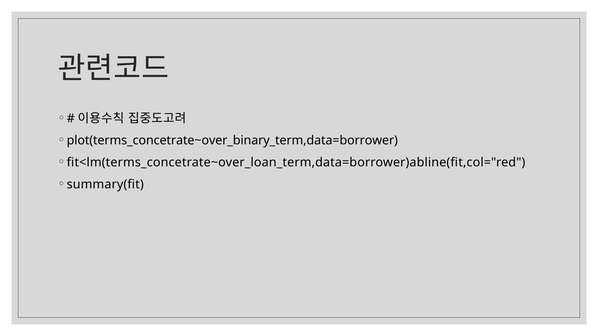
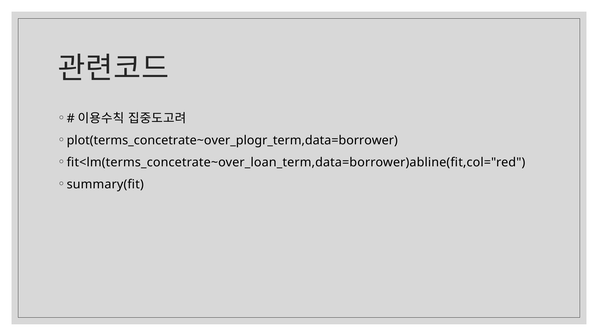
plot(terms_concetrate~over_binary_term,data=borrower: plot(terms_concetrate~over_binary_term,data=borrower -> plot(terms_concetrate~over_plogr_term,data=borrower
